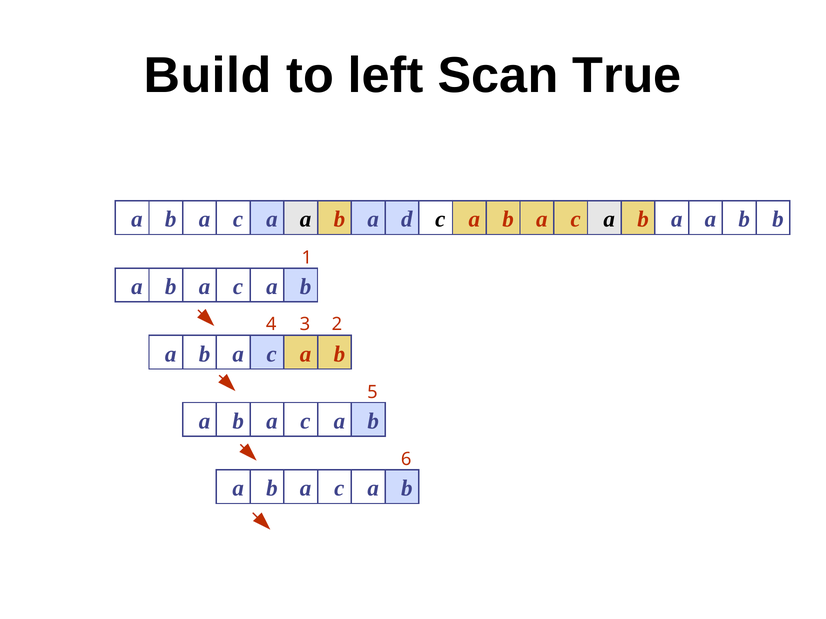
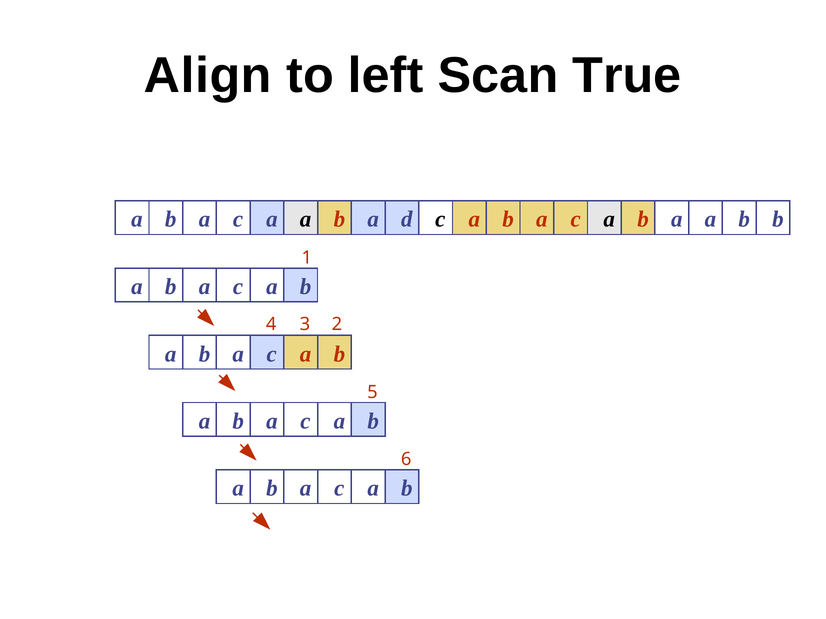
Build: Build -> Align
